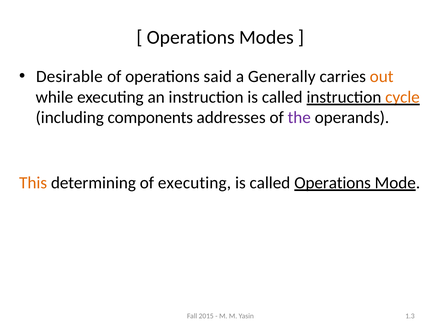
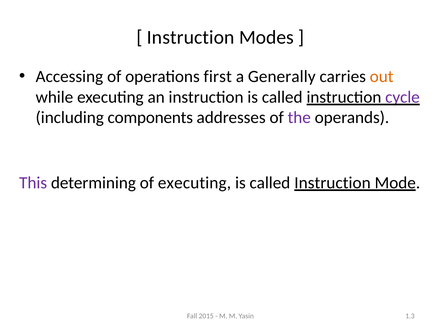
Operations at (191, 37): Operations -> Instruction
Desirable: Desirable -> Accessing
said: said -> first
cycle colour: orange -> purple
This colour: orange -> purple
Operations at (333, 183): Operations -> Instruction
